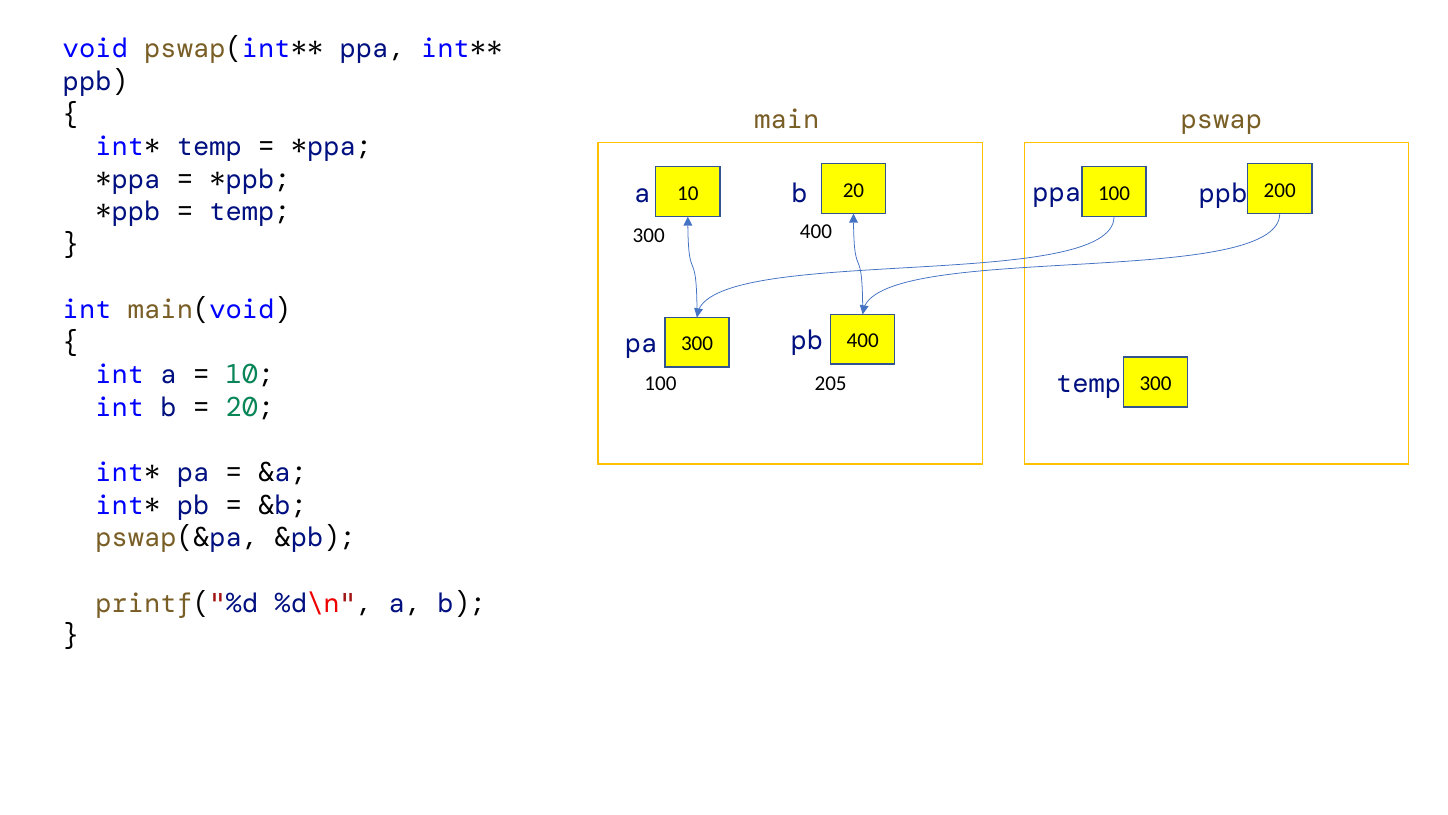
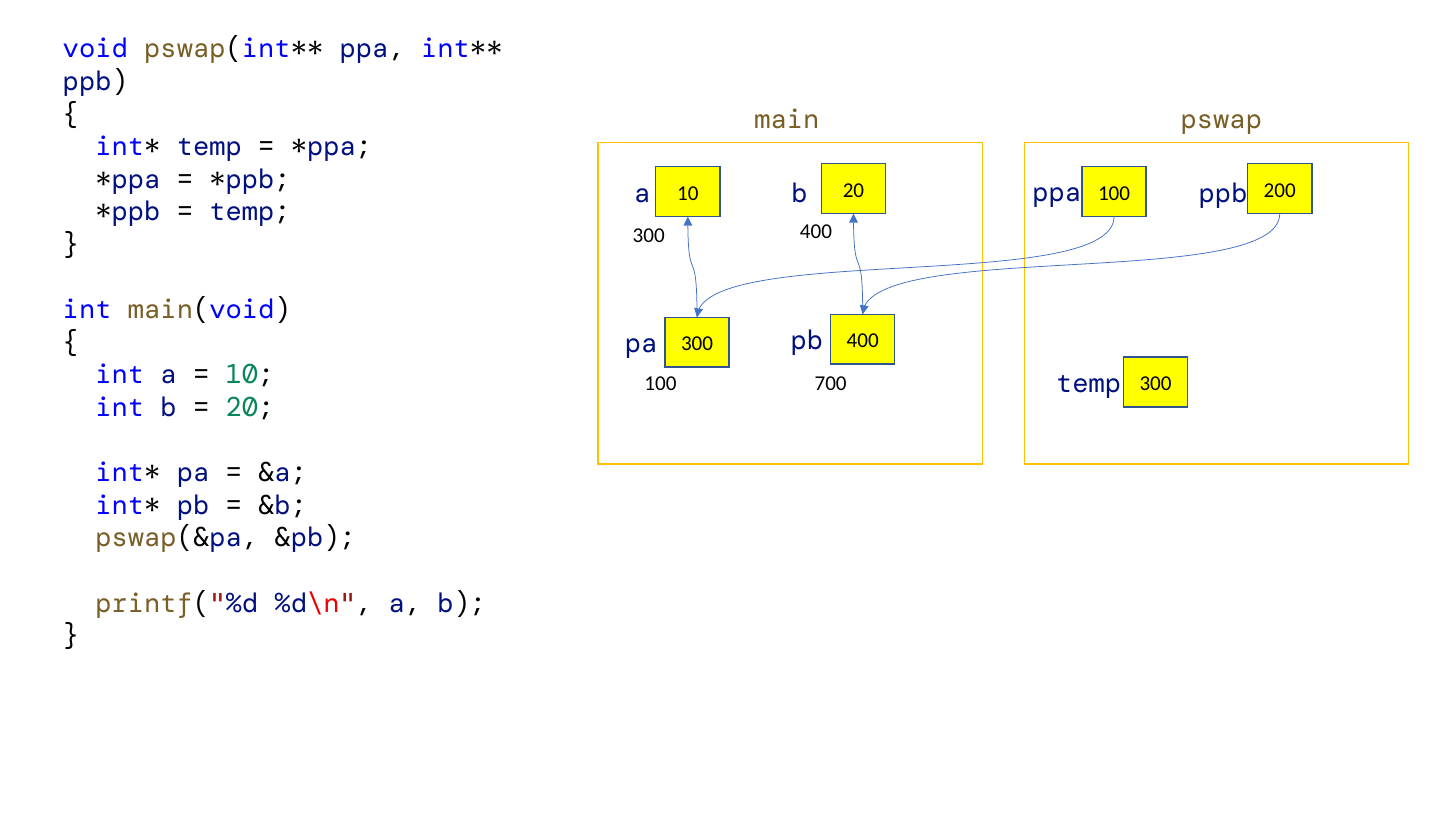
205: 205 -> 700
